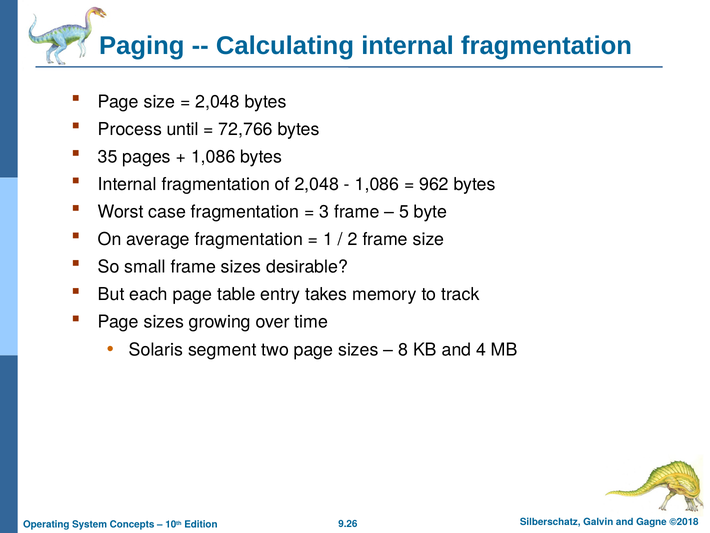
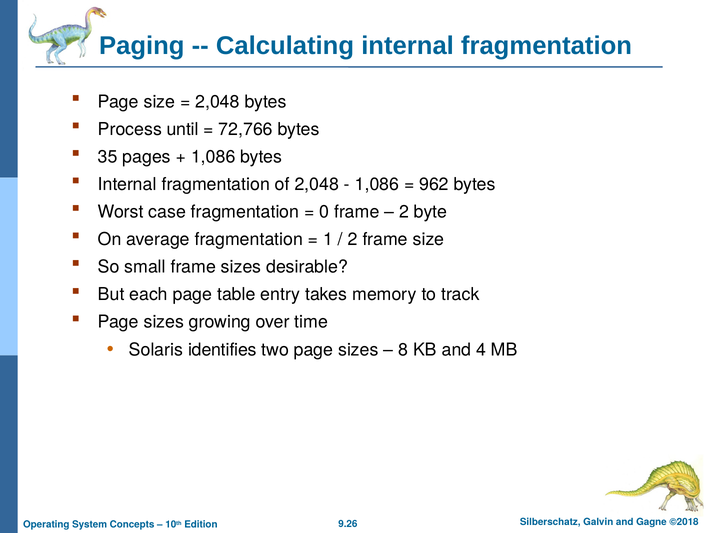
3: 3 -> 0
5 at (404, 212): 5 -> 2
segment: segment -> identifies
